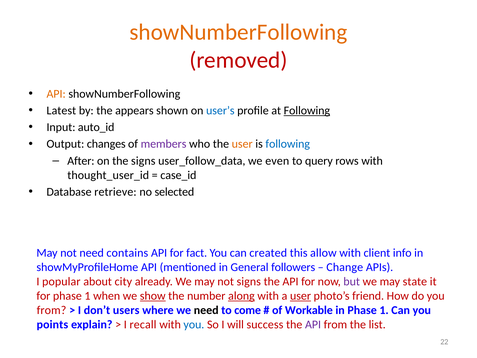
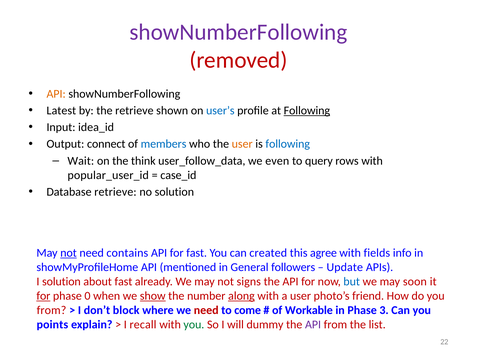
showNumberFollowing at (238, 32) colour: orange -> purple
the appears: appears -> retrieve
auto_id: auto_id -> idea_id
changes: changes -> connect
members colour: purple -> blue
After: After -> Wait
the signs: signs -> think
thought_user_id: thought_user_id -> popular_user_id
no selected: selected -> solution
not at (69, 253) underline: none -> present
for fact: fact -> fast
allow: allow -> agree
client: client -> fields
Change: Change -> Update
I popular: popular -> solution
about city: city -> fast
but colour: purple -> blue
state: state -> soon
for at (43, 296) underline: none -> present
1 at (87, 296): 1 -> 0
user at (300, 296) underline: present -> none
users: users -> block
need at (206, 310) colour: black -> red
in Phase 1: 1 -> 3
you at (194, 324) colour: blue -> green
success: success -> dummy
